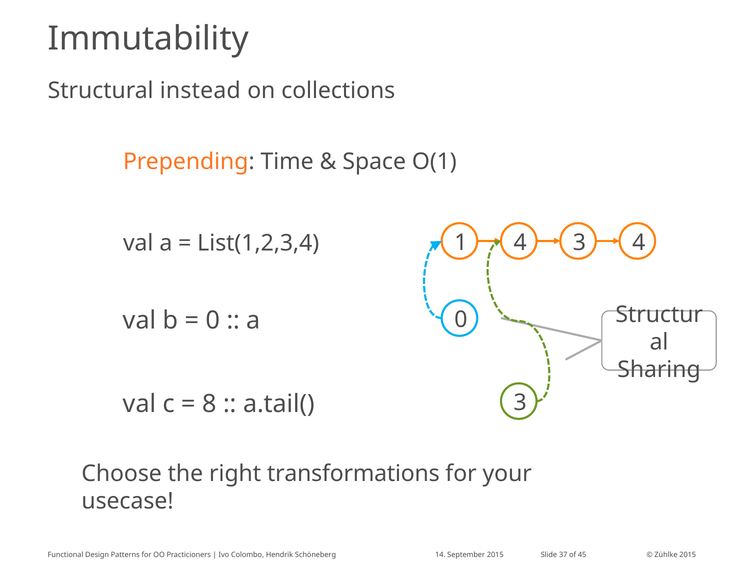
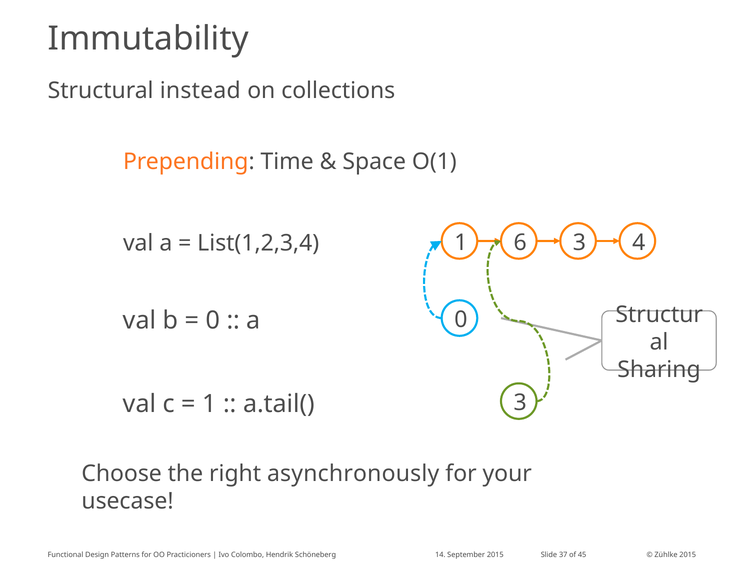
1 4: 4 -> 6
8 at (209, 404): 8 -> 1
transformations: transformations -> asynchronously
